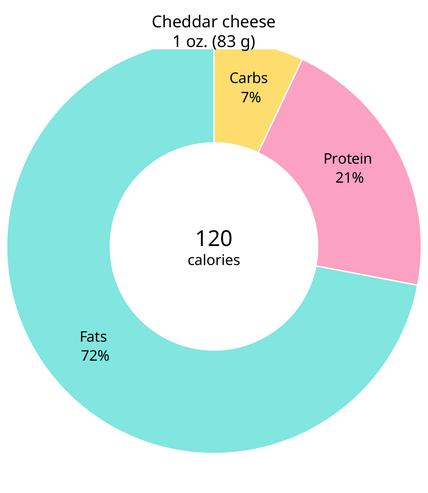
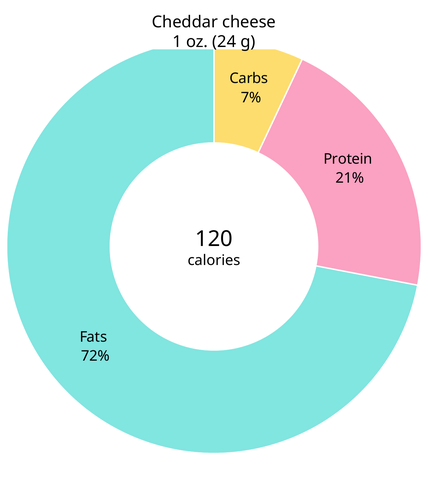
83: 83 -> 24
